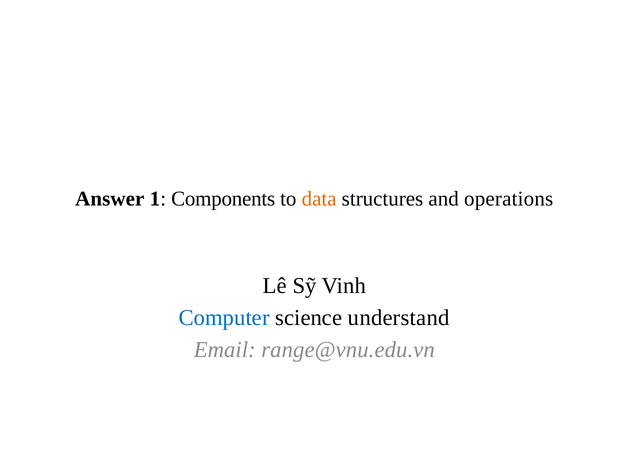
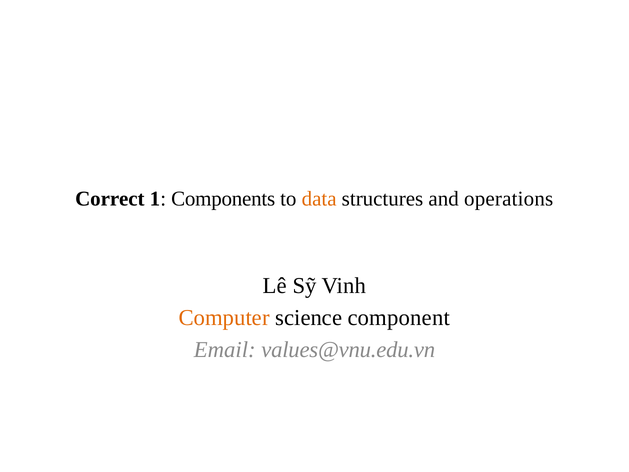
Answer: Answer -> Correct
Computer colour: blue -> orange
understand: understand -> component
range@vnu.edu.vn: range@vnu.edu.vn -> values@vnu.edu.vn
